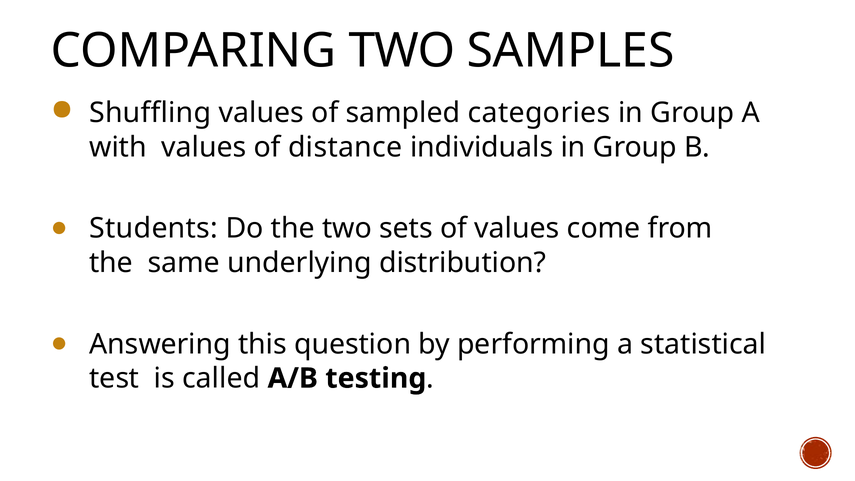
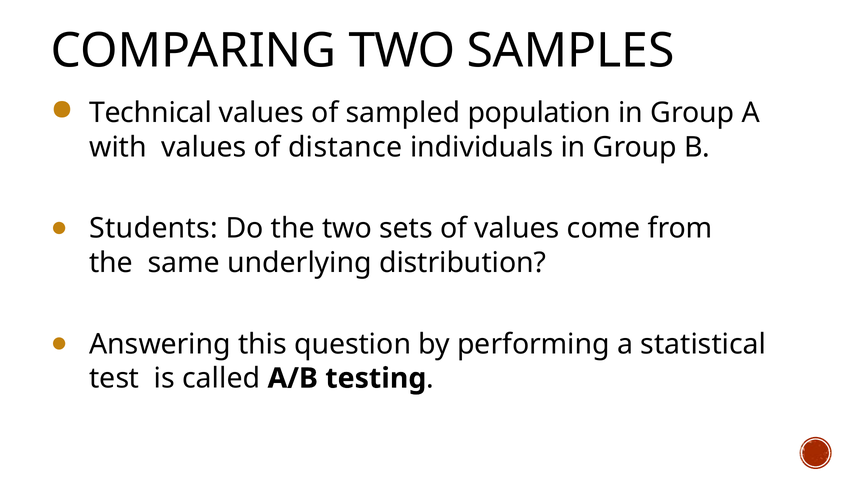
Shuffling: Shuffling -> Technical
categories: categories -> population
